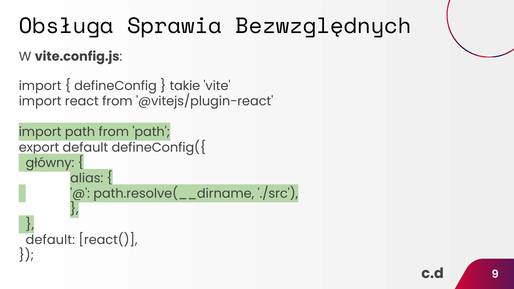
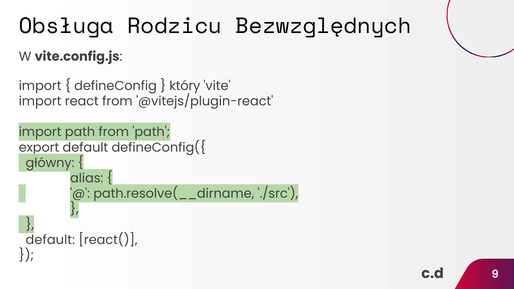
Sprawia: Sprawia -> Rodzicu
takie: takie -> który
